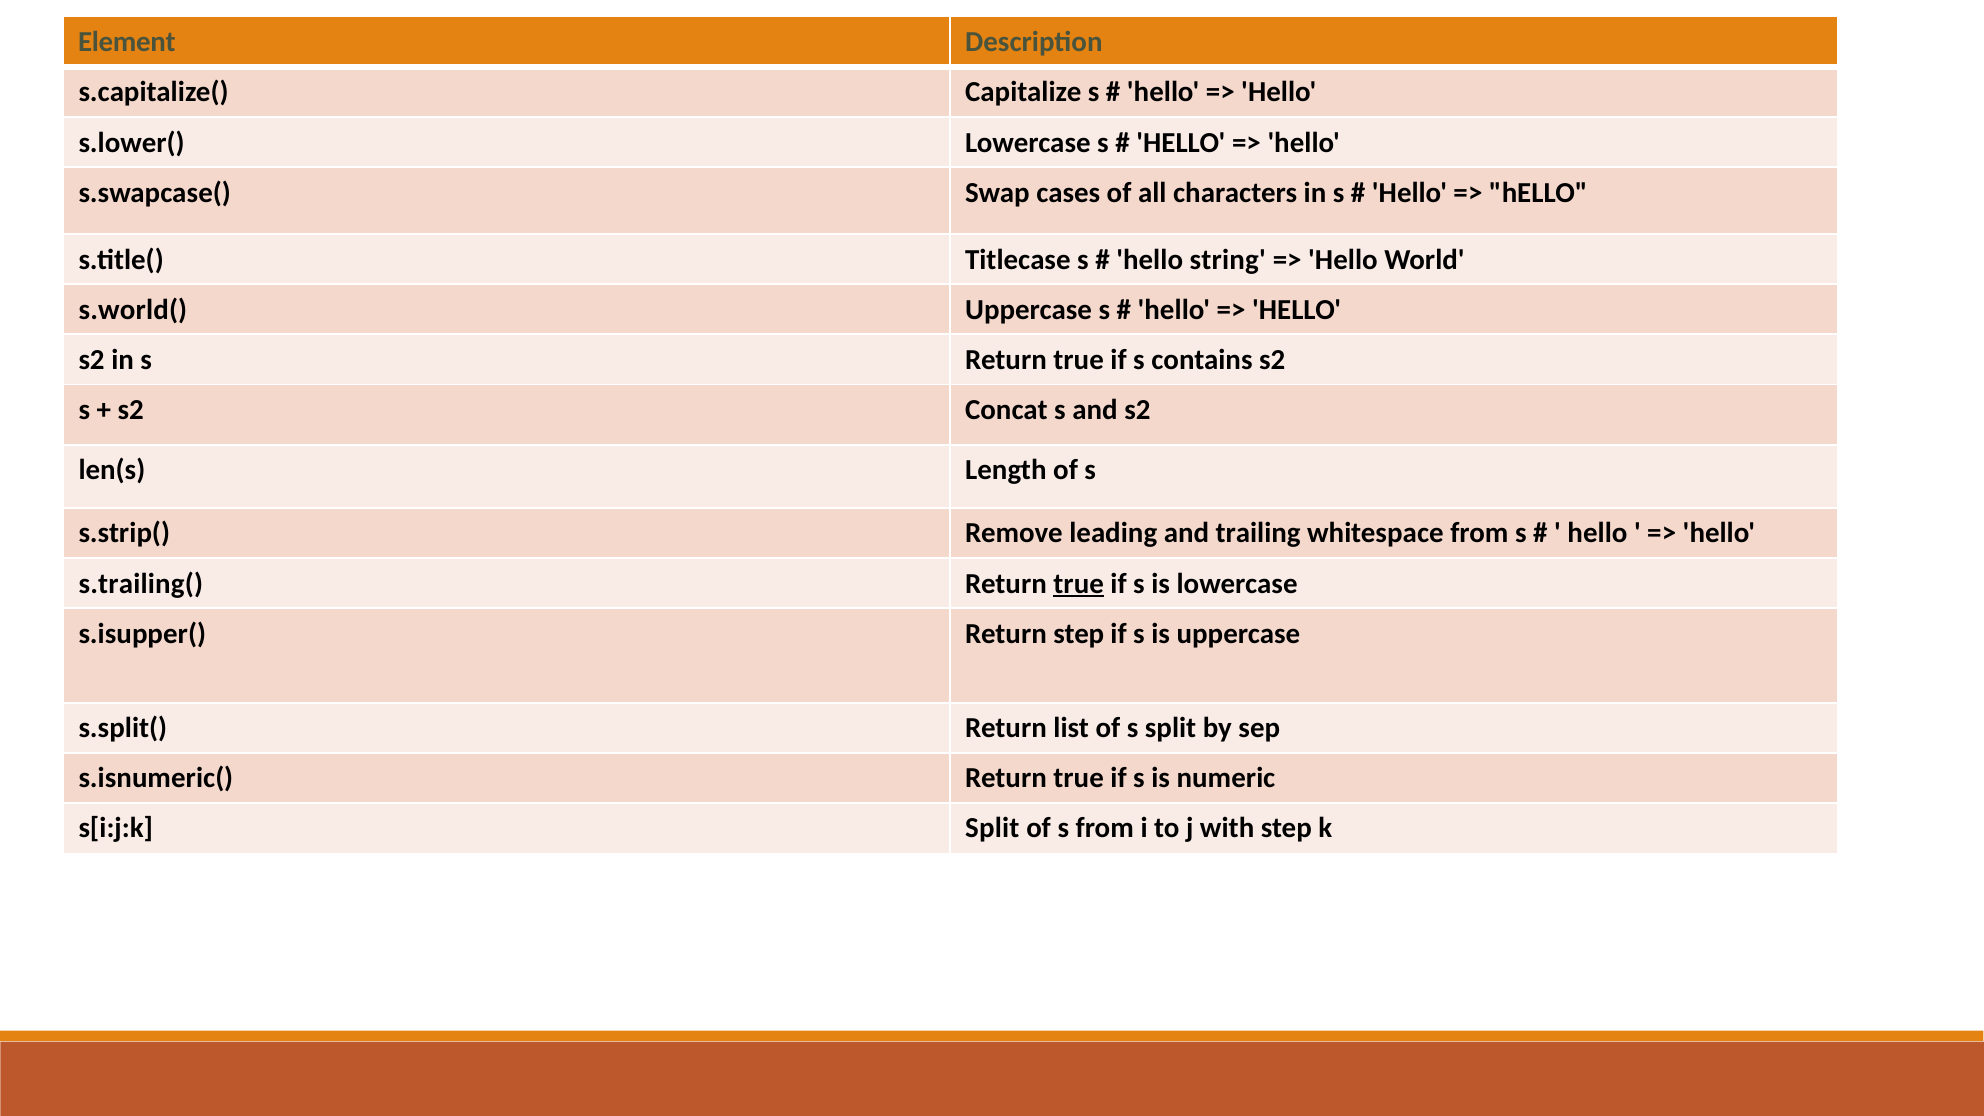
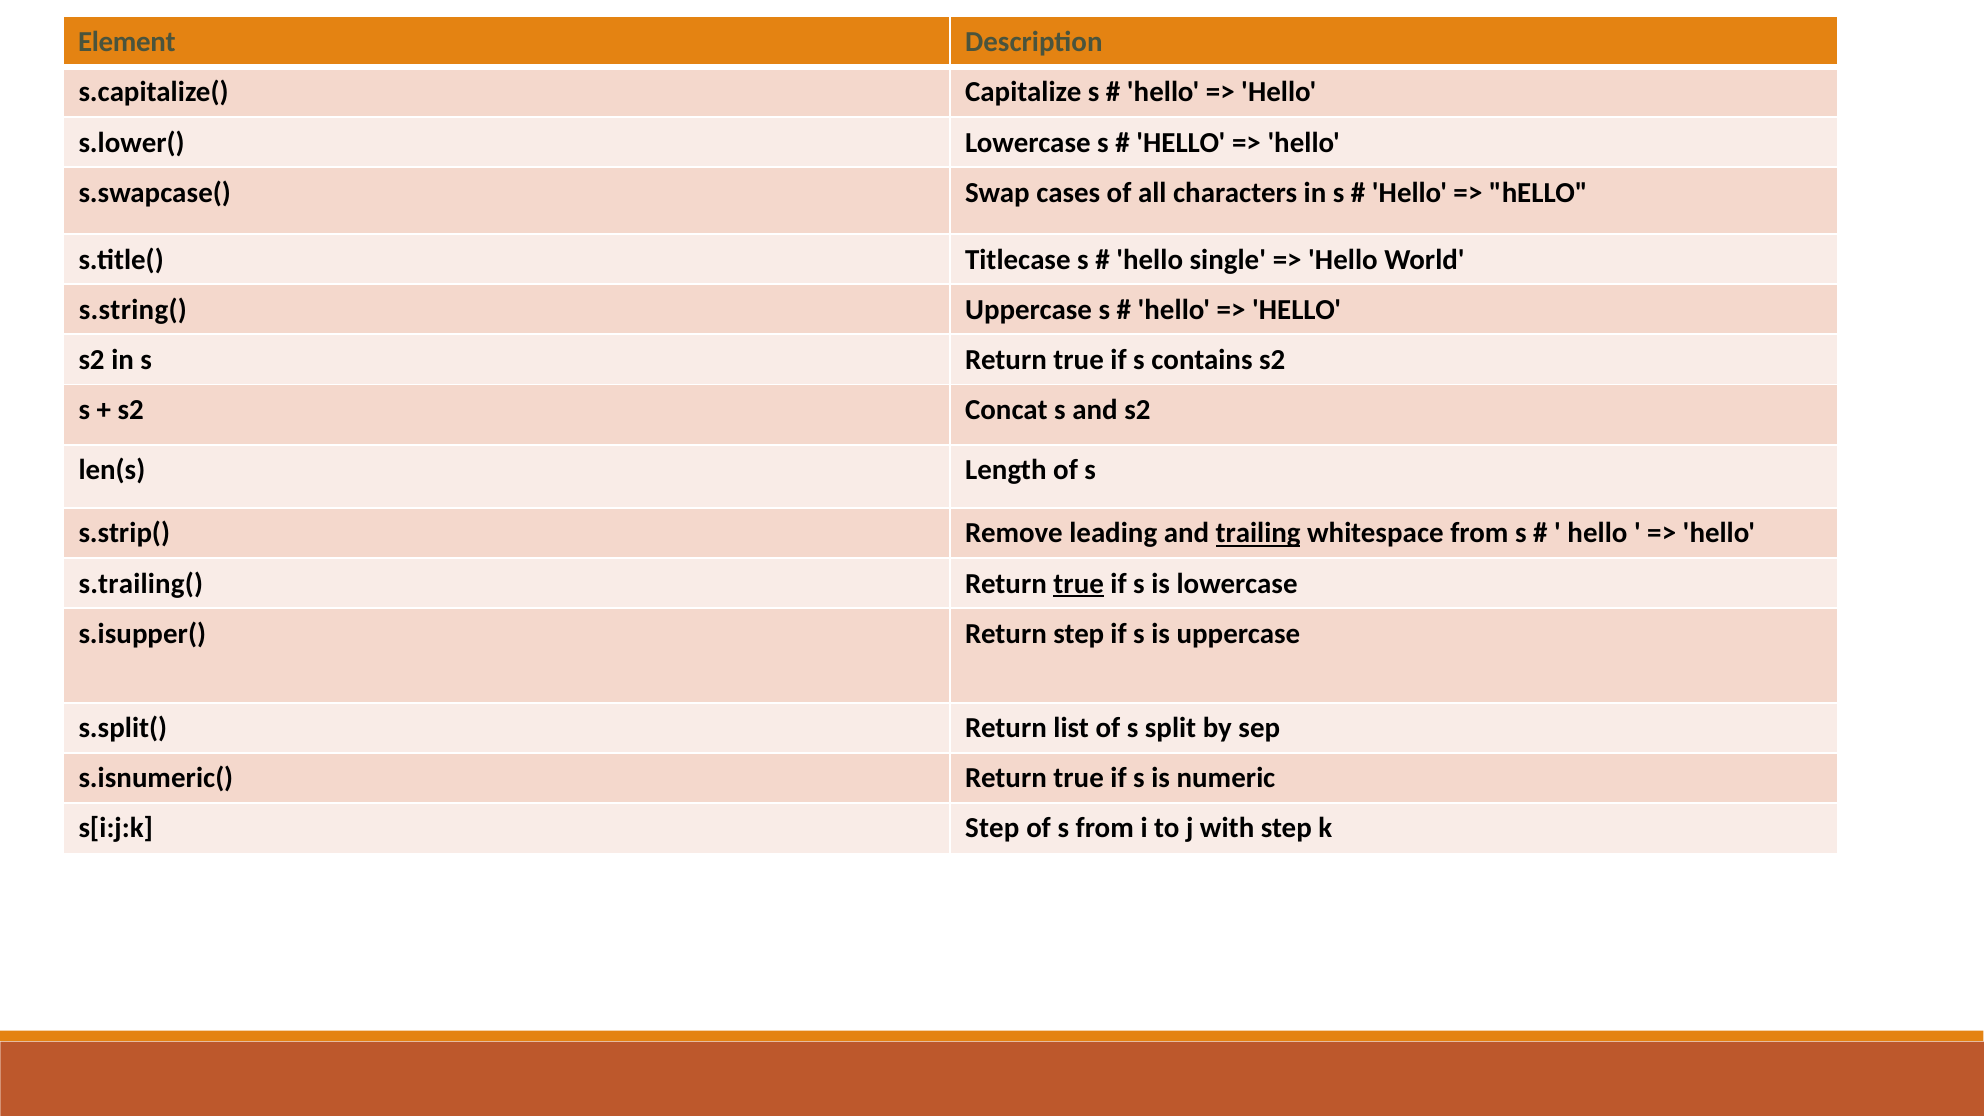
string: string -> single
s.world(: s.world( -> s.string(
trailing underline: none -> present
s[i:j:k Split: Split -> Step
